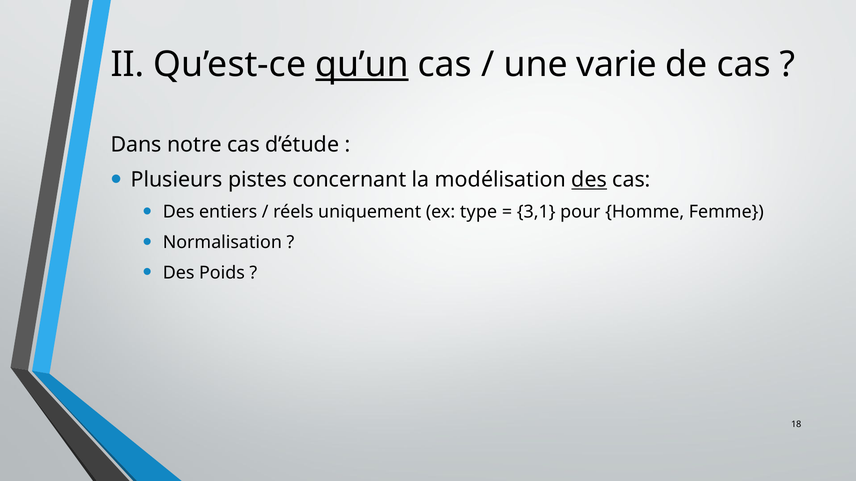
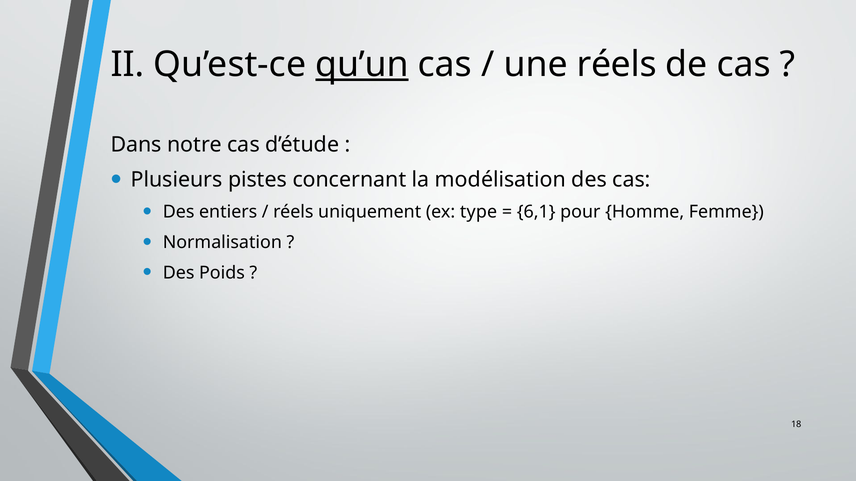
une varie: varie -> réels
des at (589, 180) underline: present -> none
3,1: 3,1 -> 6,1
